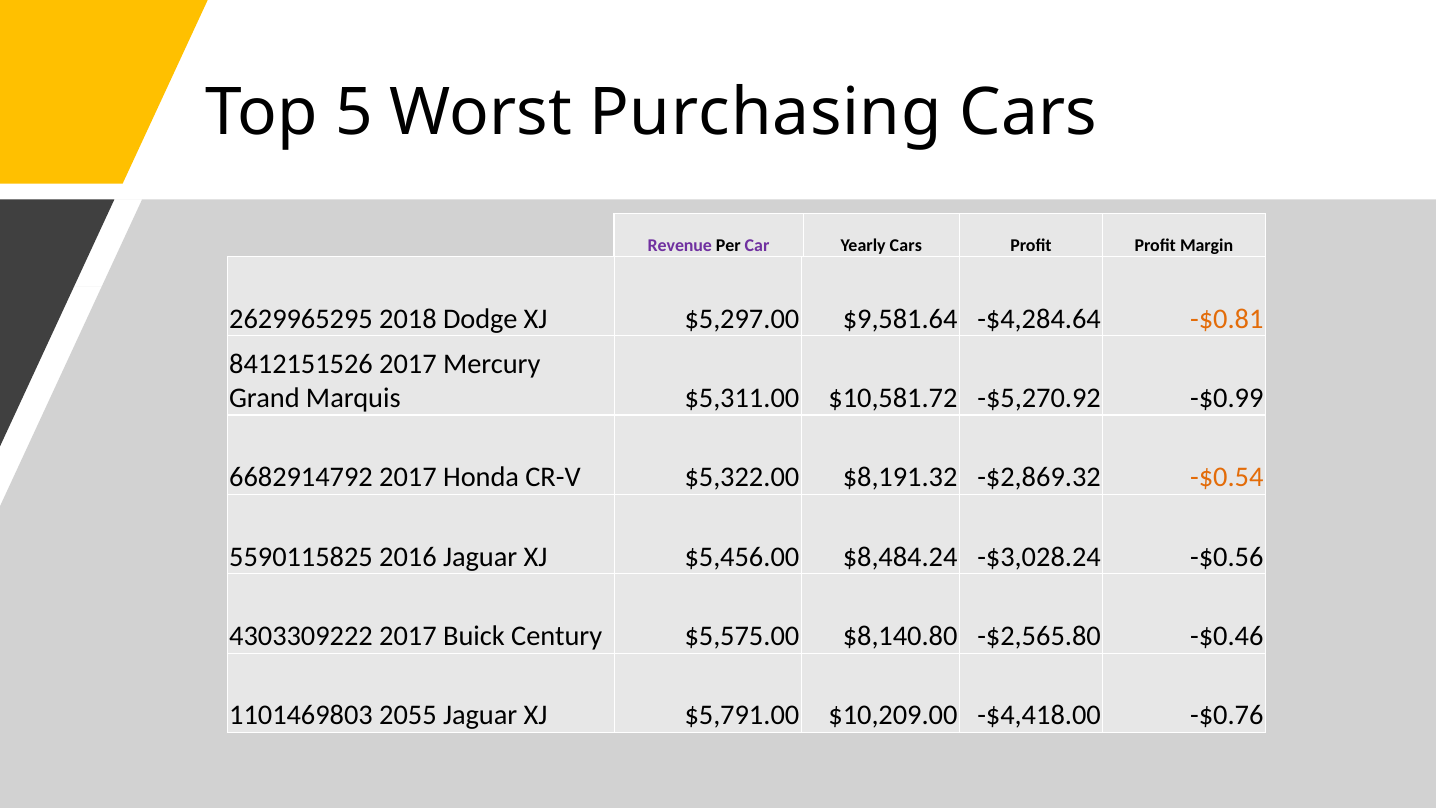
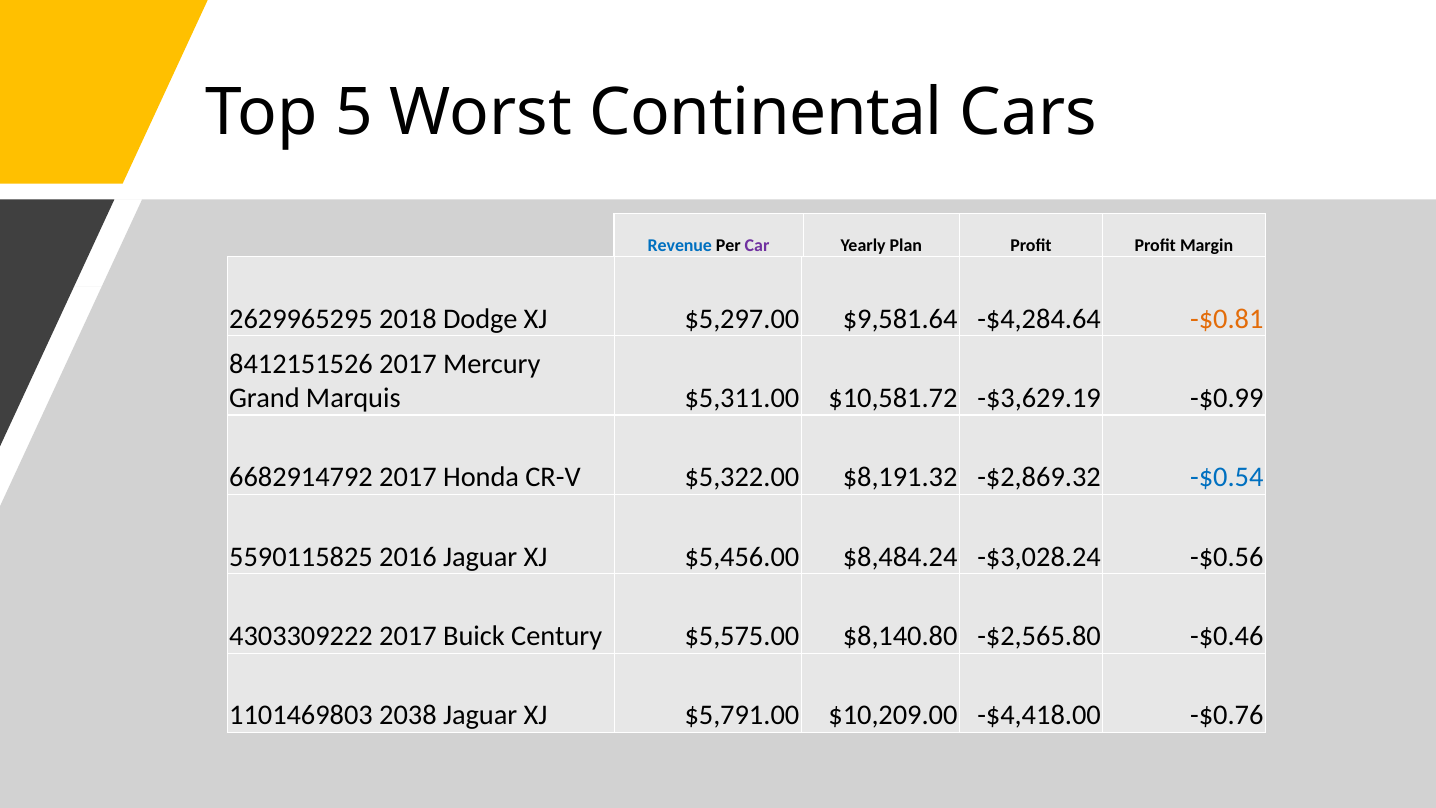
Purchasing: Purchasing -> Continental
Revenue colour: purple -> blue
Yearly Cars: Cars -> Plan
-$5,270.92: -$5,270.92 -> -$3,629.19
-$0.54 colour: orange -> blue
2055: 2055 -> 2038
